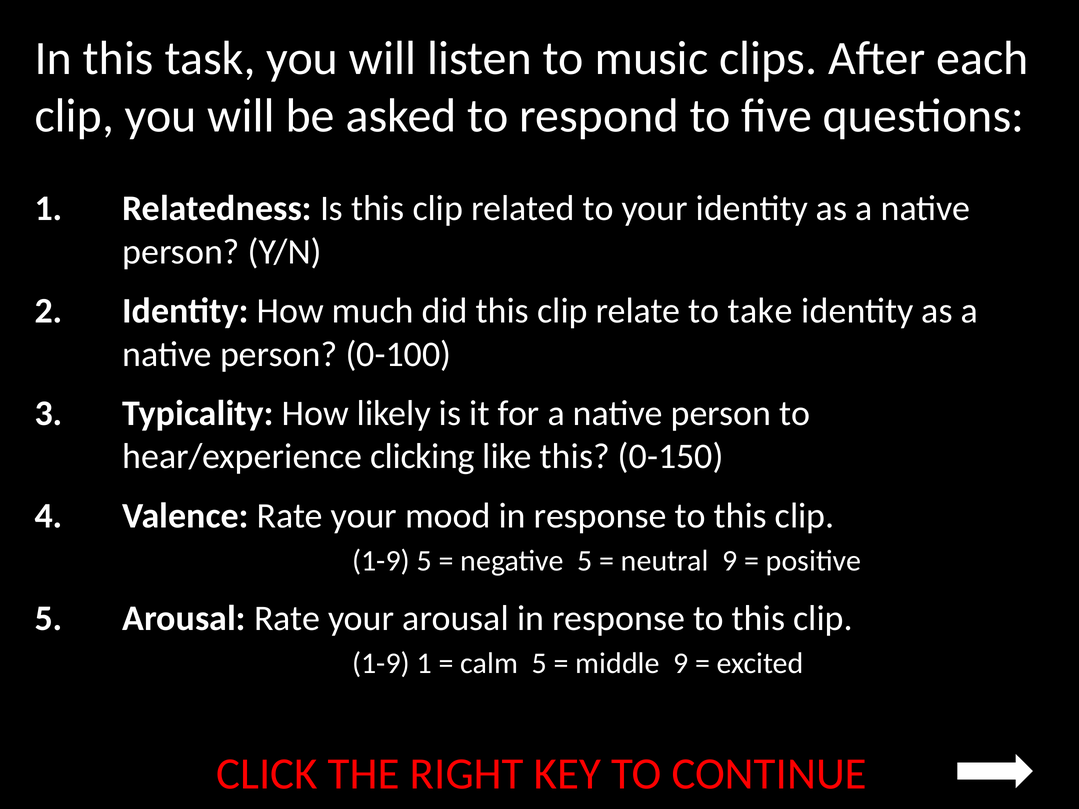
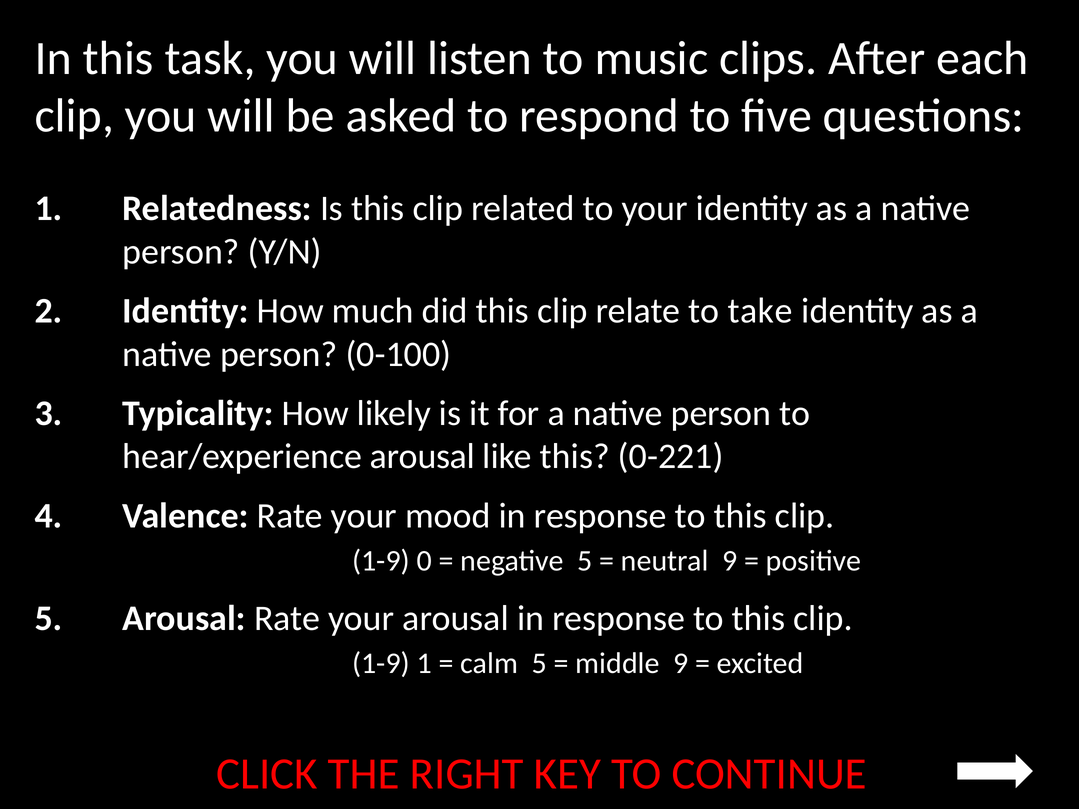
hear/experience clicking: clicking -> arousal
0-150: 0-150 -> 0-221
1-9 5: 5 -> 0
